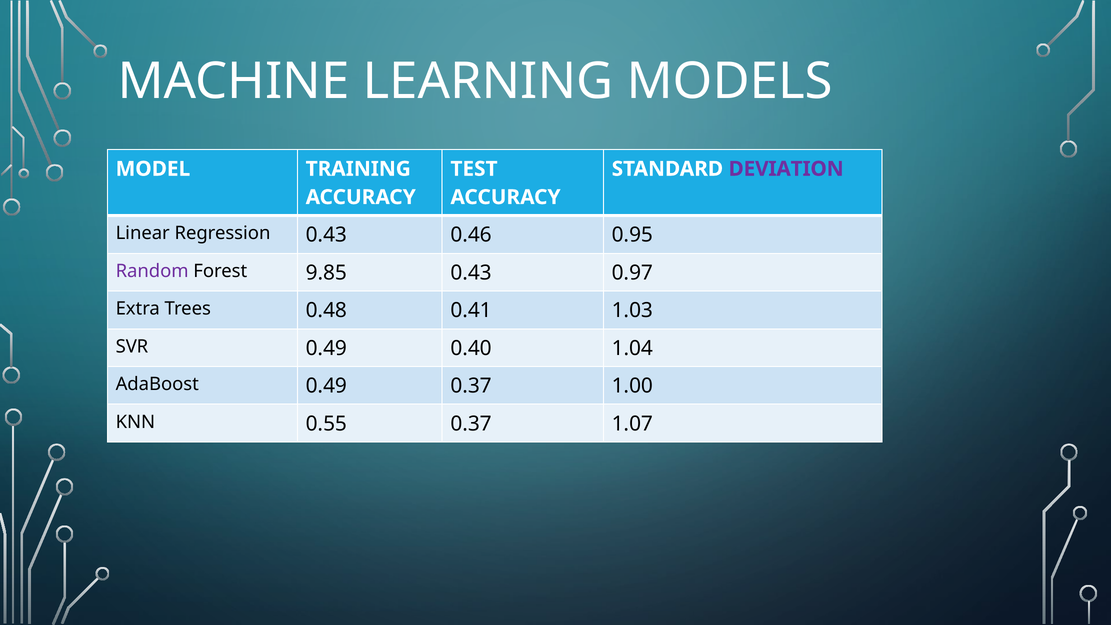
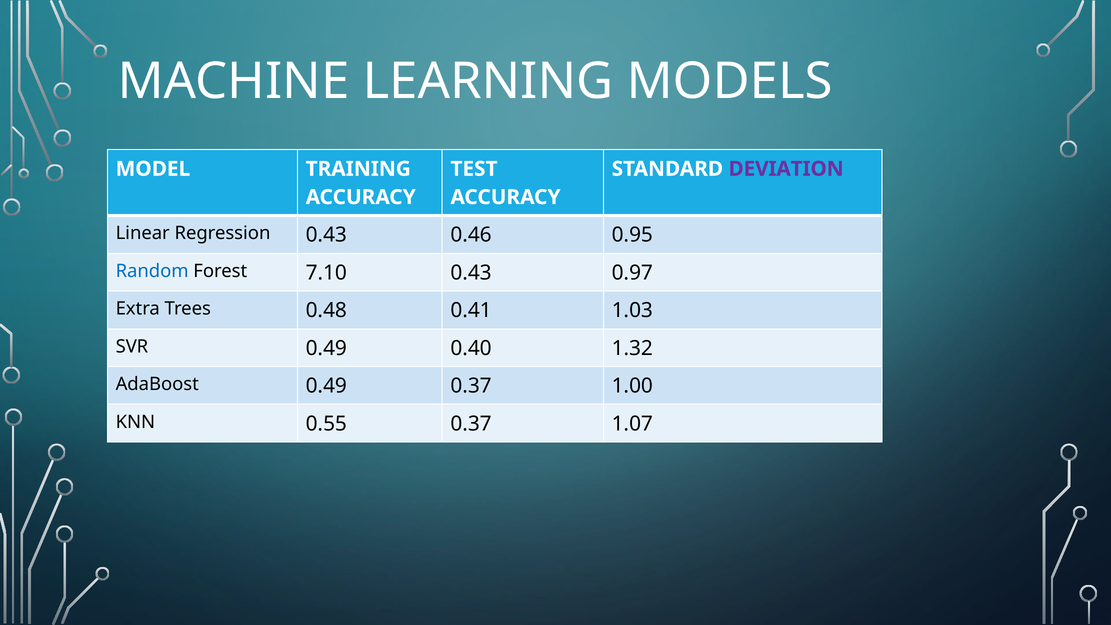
Random colour: purple -> blue
9.85: 9.85 -> 7.10
1.04: 1.04 -> 1.32
